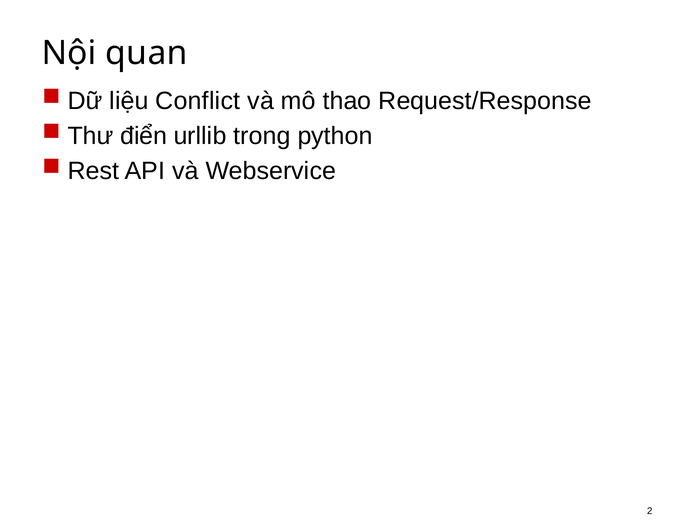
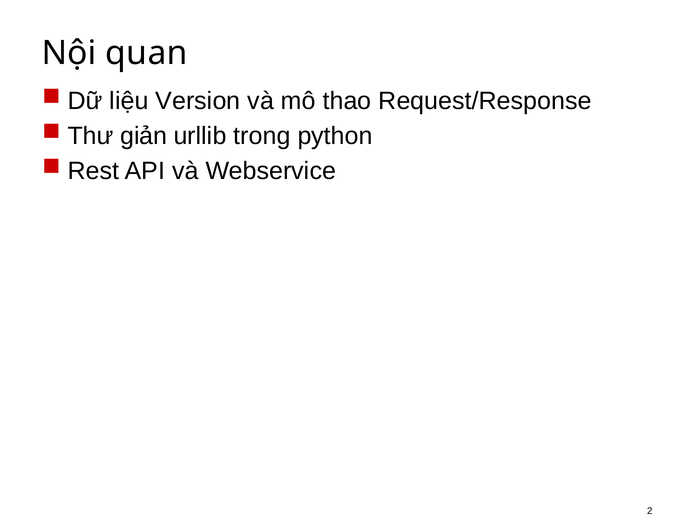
Conflict: Conflict -> Version
điển: điển -> giản
